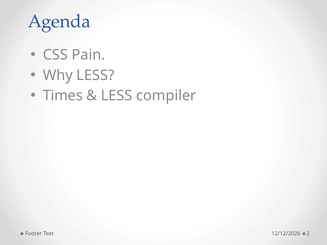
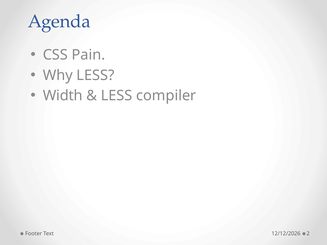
Times: Times -> Width
